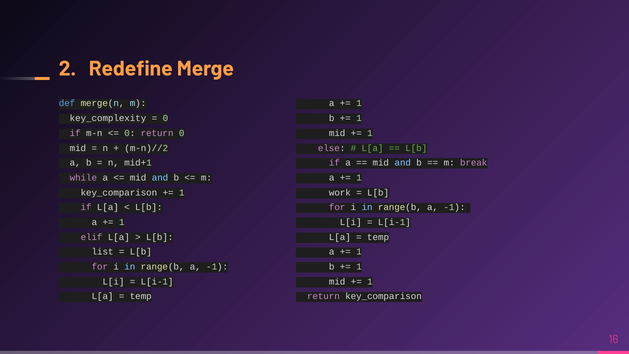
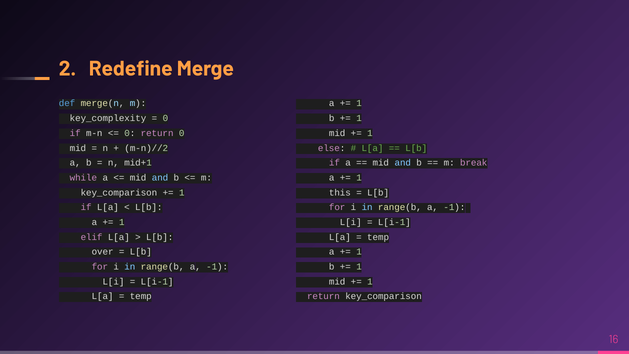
work: work -> this
list: list -> over
